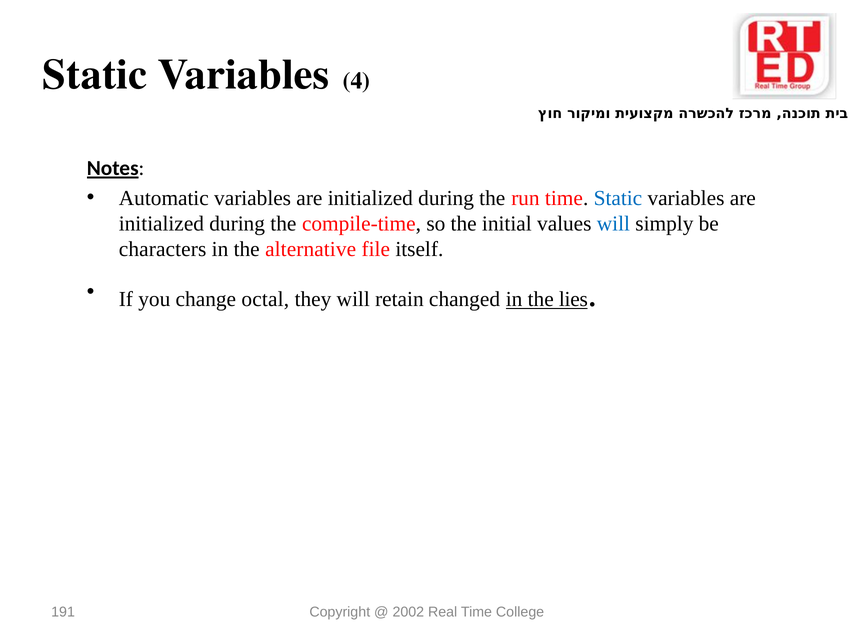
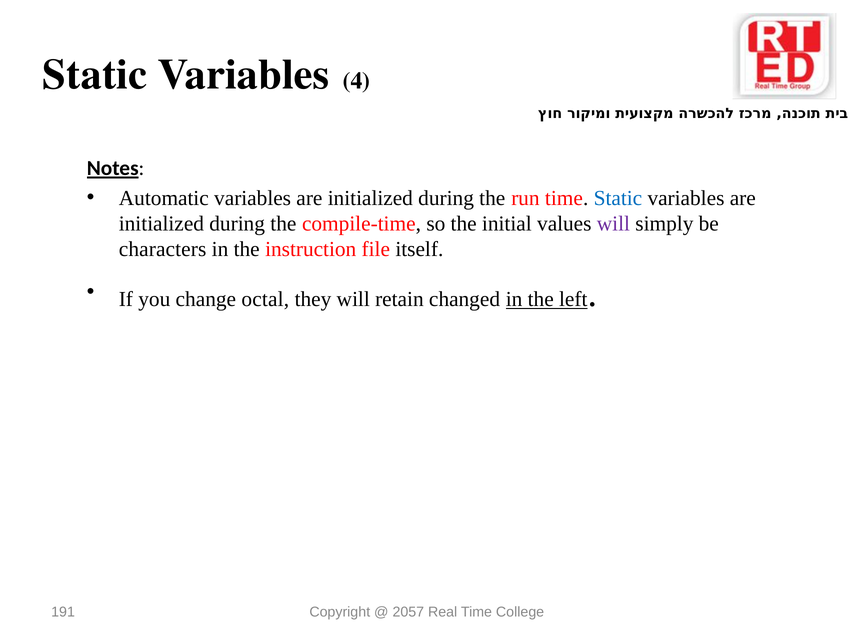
will at (613, 224) colour: blue -> purple
alternative: alternative -> instruction
lies: lies -> left
2002: 2002 -> 2057
